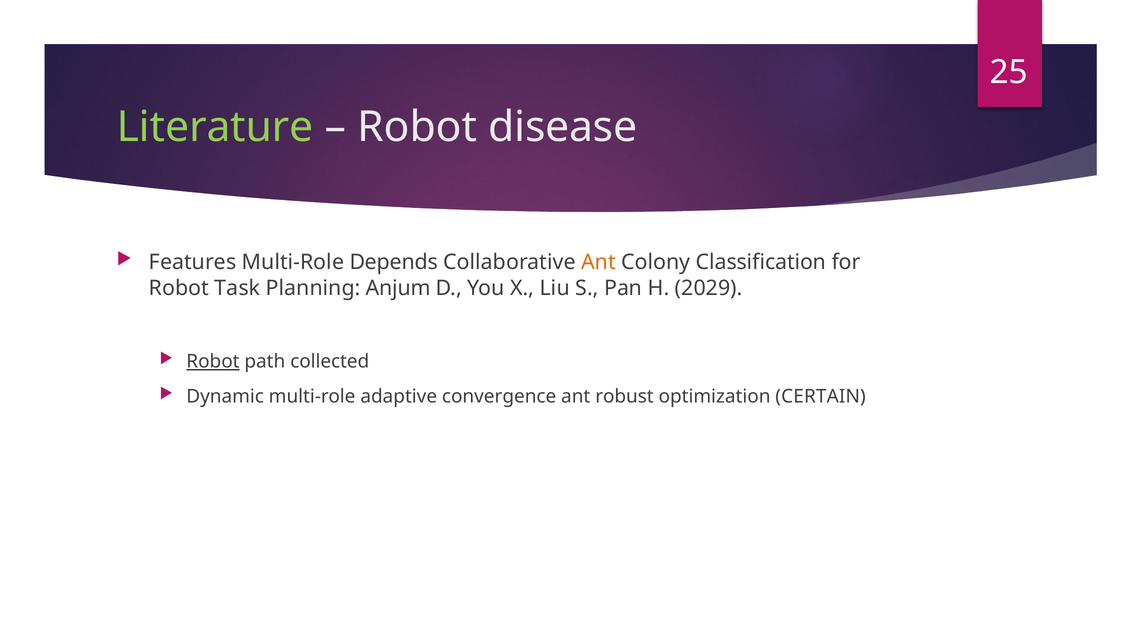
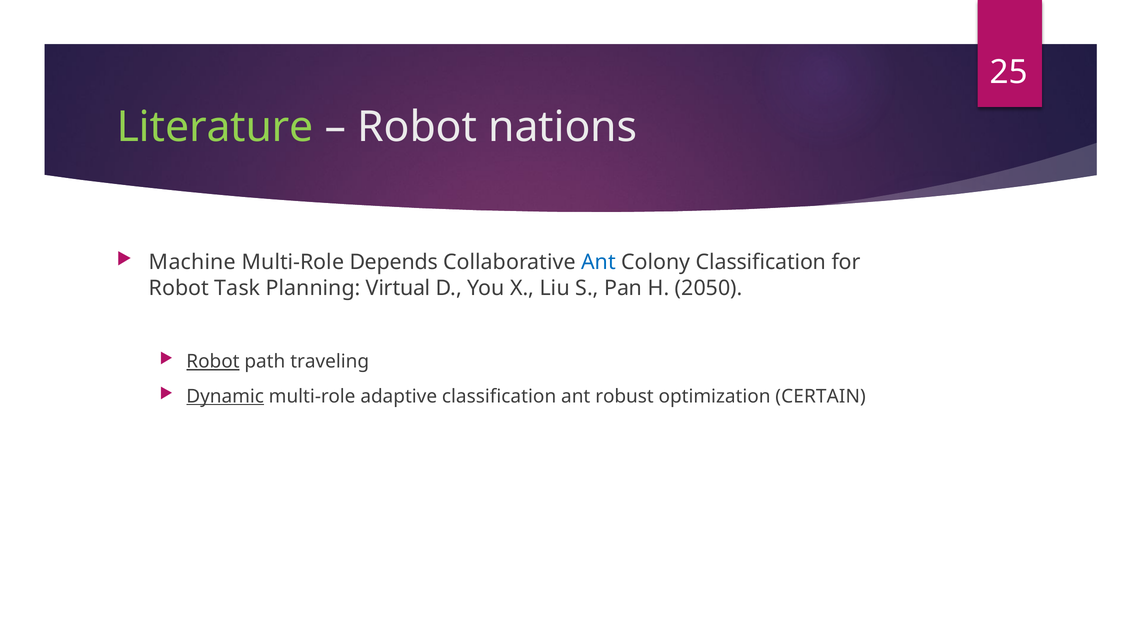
disease: disease -> nations
Features: Features -> Machine
Ant at (598, 262) colour: orange -> blue
Anjum: Anjum -> Virtual
2029: 2029 -> 2050
collected: collected -> traveling
Dynamic underline: none -> present
adaptive convergence: convergence -> classification
